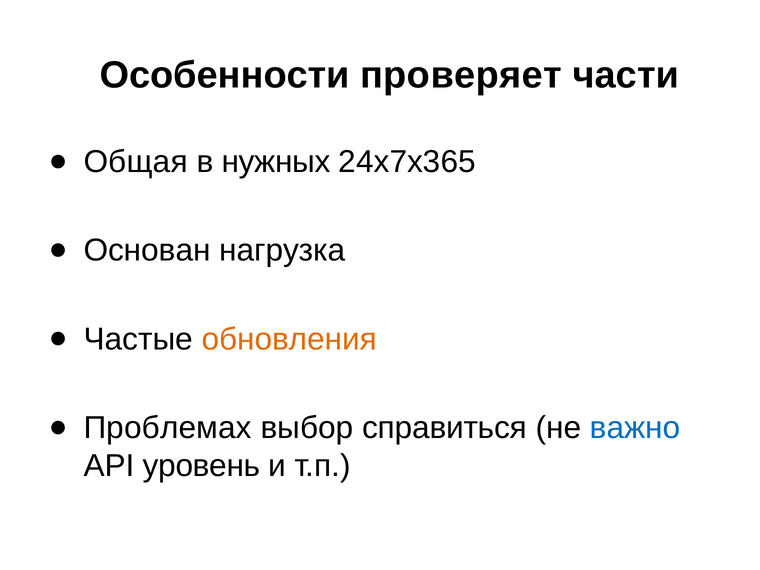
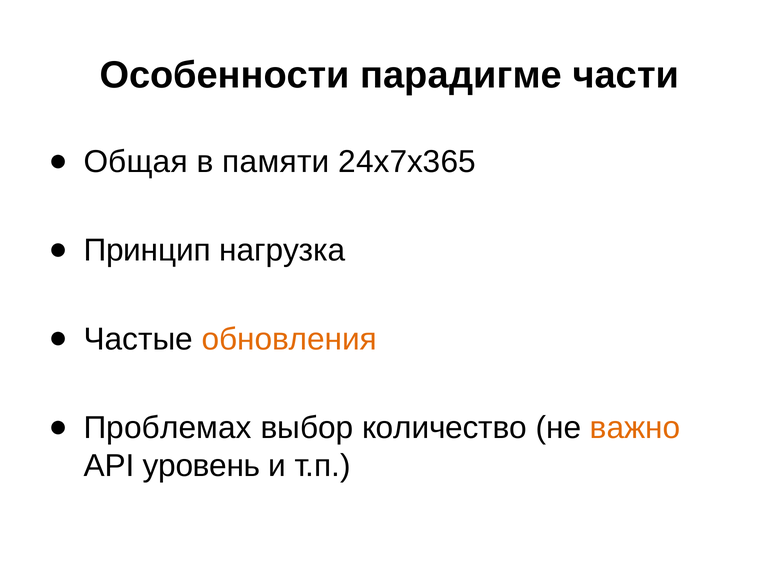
проверяет: проверяет -> парадигме
нужных: нужных -> памяти
Основан: Основан -> Принцип
справиться: справиться -> количество
важно colour: blue -> orange
